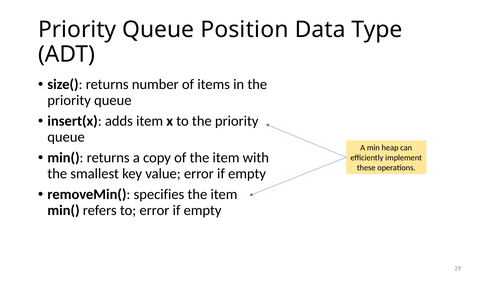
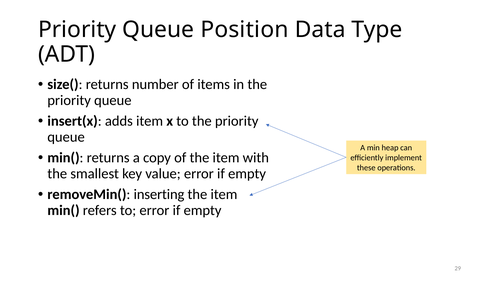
specifies: specifies -> inserting
